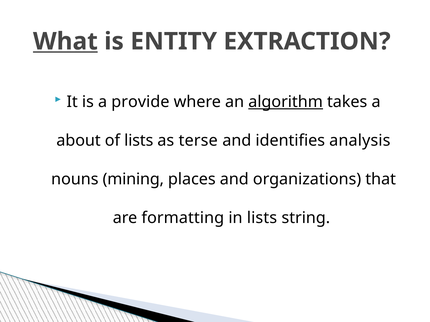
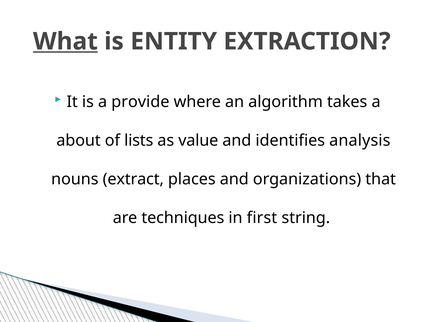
algorithm underline: present -> none
terse: terse -> value
mining: mining -> extract
formatting: formatting -> techniques
in lists: lists -> first
